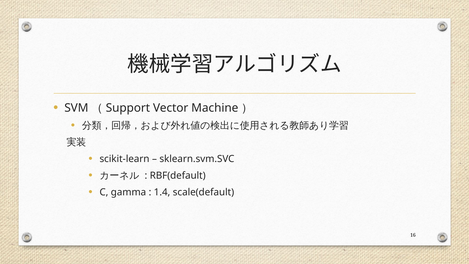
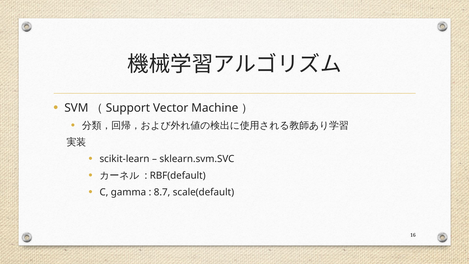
1.4: 1.4 -> 8.7
